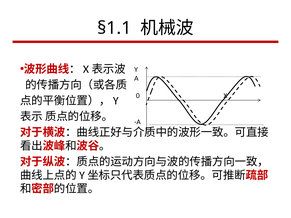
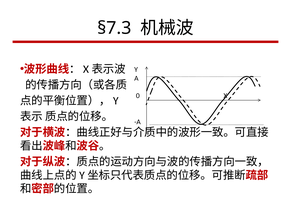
§1.1: §1.1 -> §7.3
